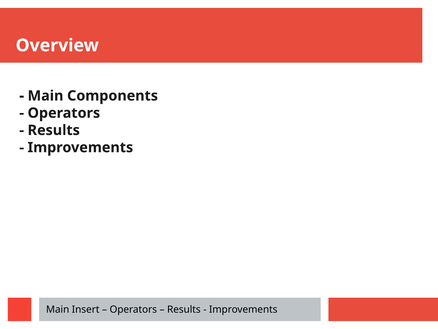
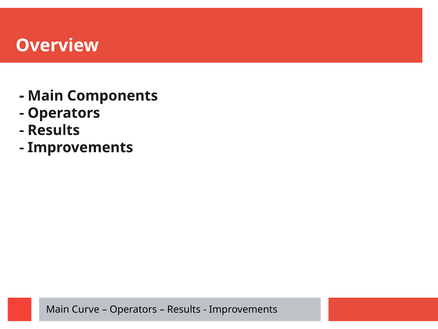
Insert: Insert -> Curve
